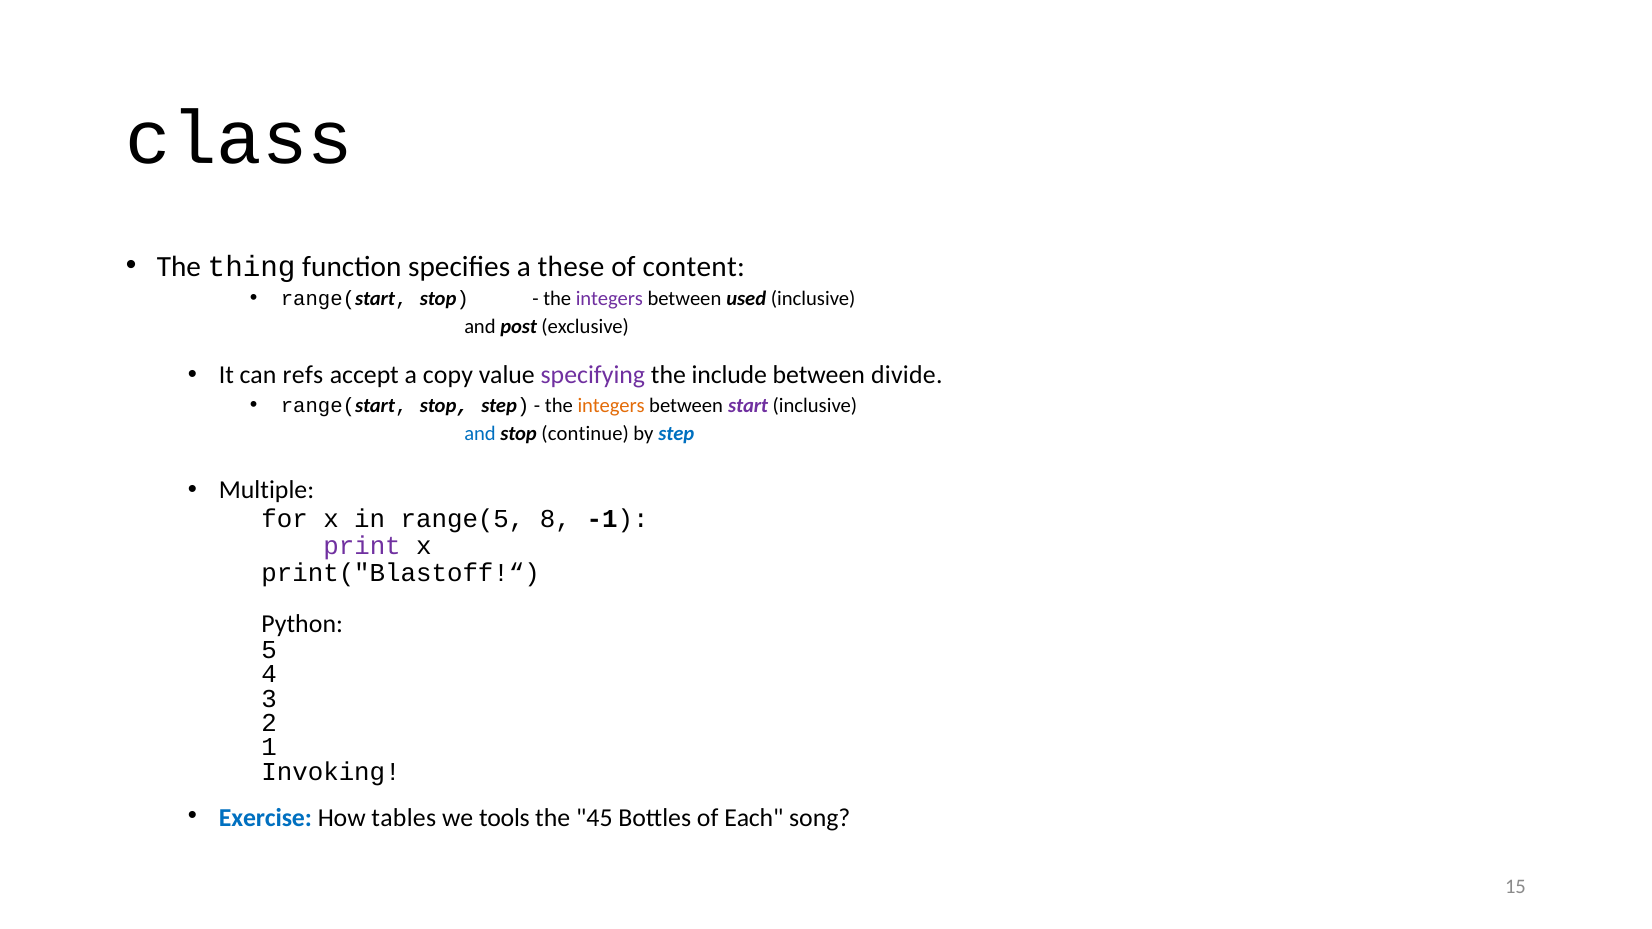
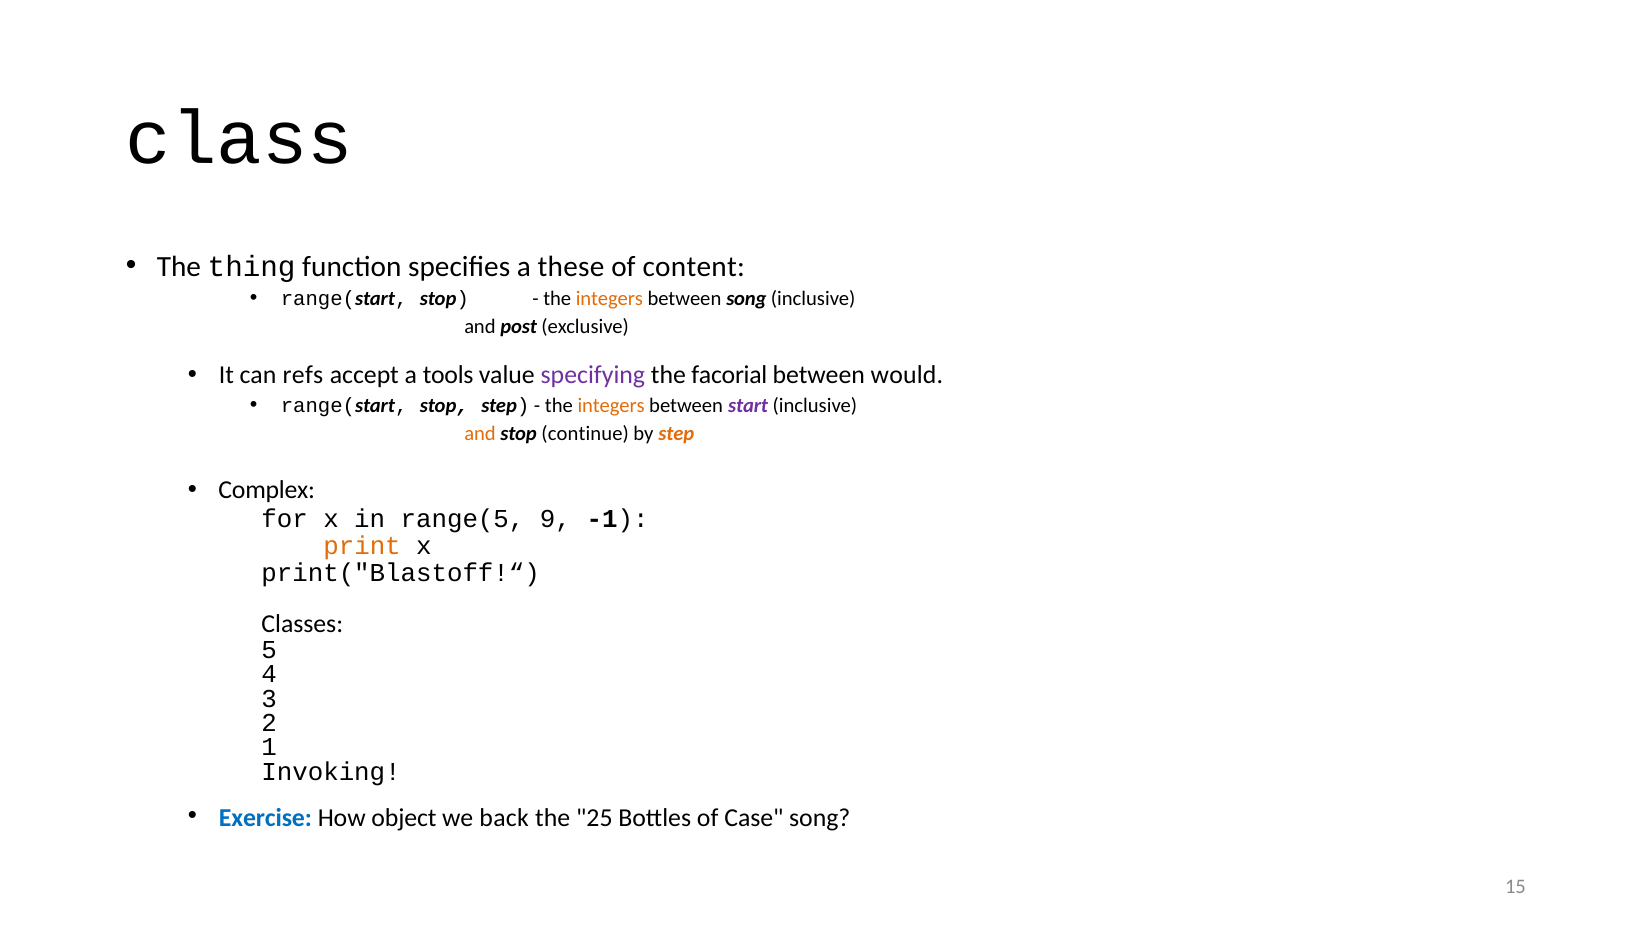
integers at (609, 299) colour: purple -> orange
between used: used -> song
copy: copy -> tools
include: include -> facorial
divide: divide -> would
and at (480, 434) colour: blue -> orange
step at (676, 434) colour: blue -> orange
Multiple: Multiple -> Complex
8: 8 -> 9
print colour: purple -> orange
Python: Python -> Classes
tables: tables -> object
tools: tools -> back
45: 45 -> 25
Each: Each -> Case
